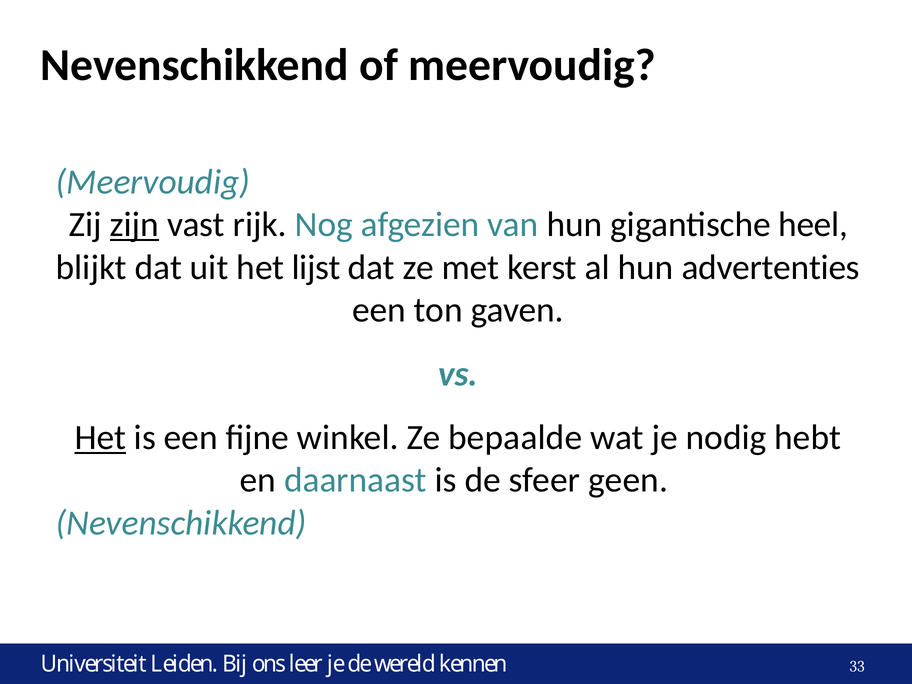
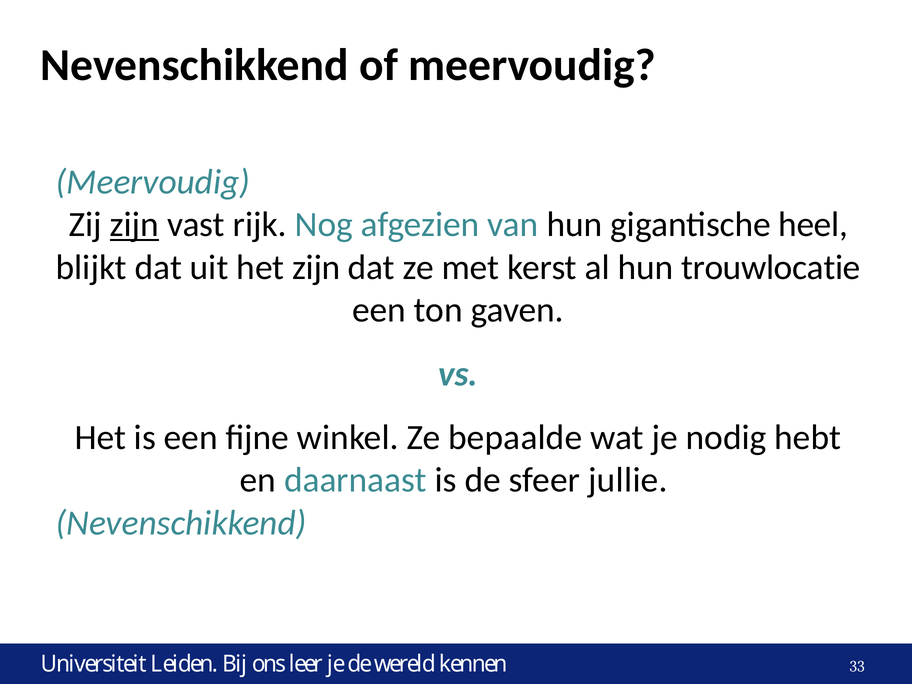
het lijst: lijst -> zijn
advertenties: advertenties -> trouwlocatie
Het at (100, 438) underline: present -> none
geen: geen -> jullie
